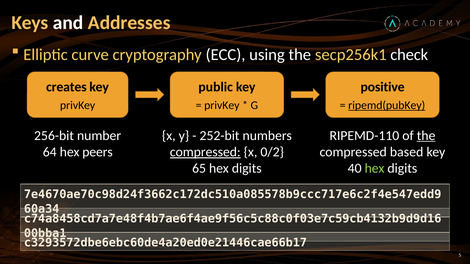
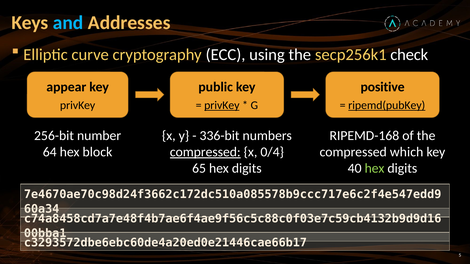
and colour: white -> light blue
creates: creates -> appear
privKey at (222, 105) underline: none -> present
252-bit: 252-bit -> 336-bit
RIPEMD-110: RIPEMD-110 -> RIPEMD-168
the at (426, 136) underline: present -> none
peers: peers -> block
0/2: 0/2 -> 0/4
based: based -> which
